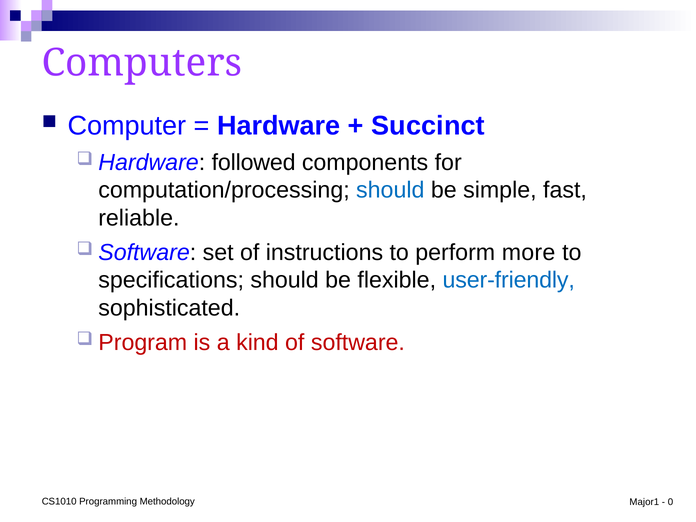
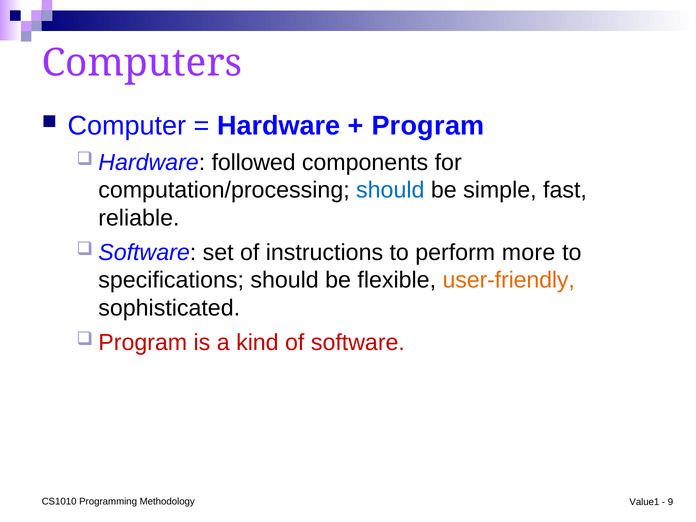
Succinct at (428, 126): Succinct -> Program
user-friendly colour: blue -> orange
Major1: Major1 -> Value1
0: 0 -> 9
